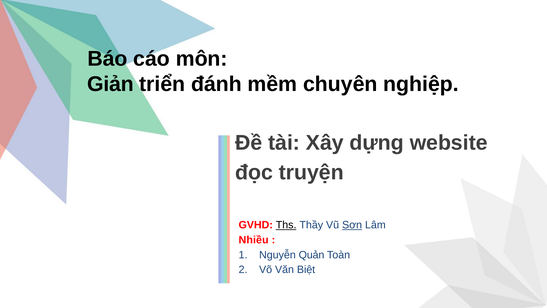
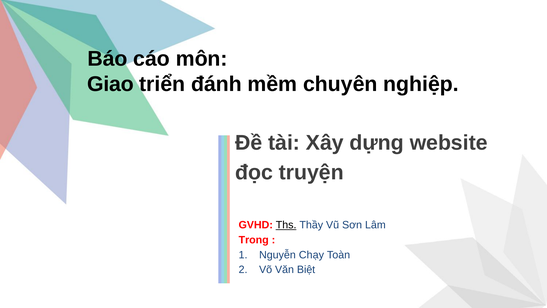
Giản: Giản -> Giao
Sơn underline: present -> none
Nhiều: Nhiều -> Trong
Quản: Quản -> Chạy
